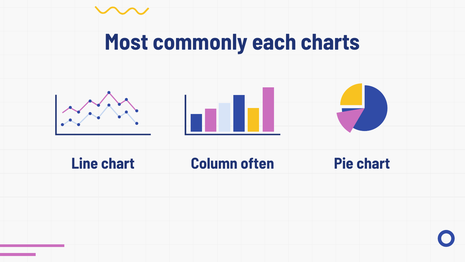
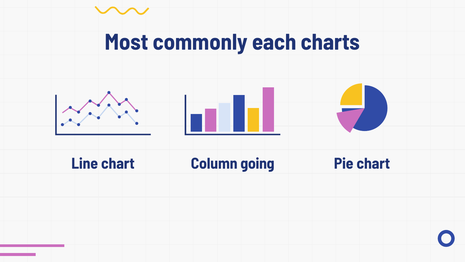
often: often -> going
